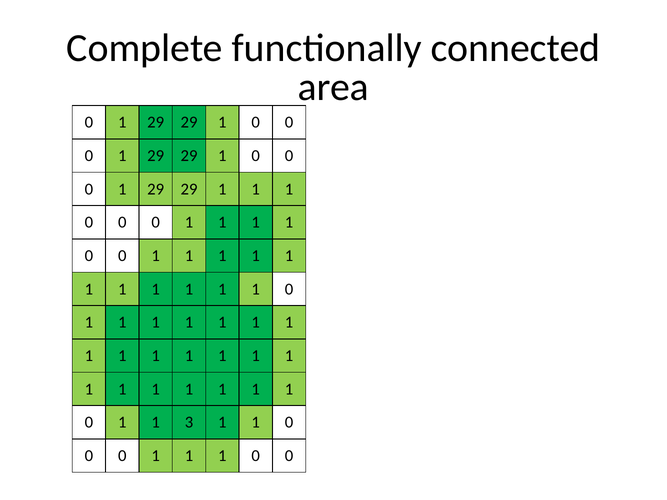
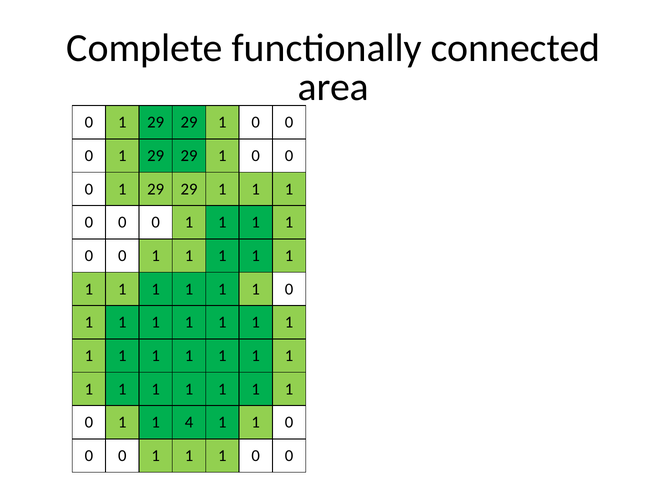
3: 3 -> 4
